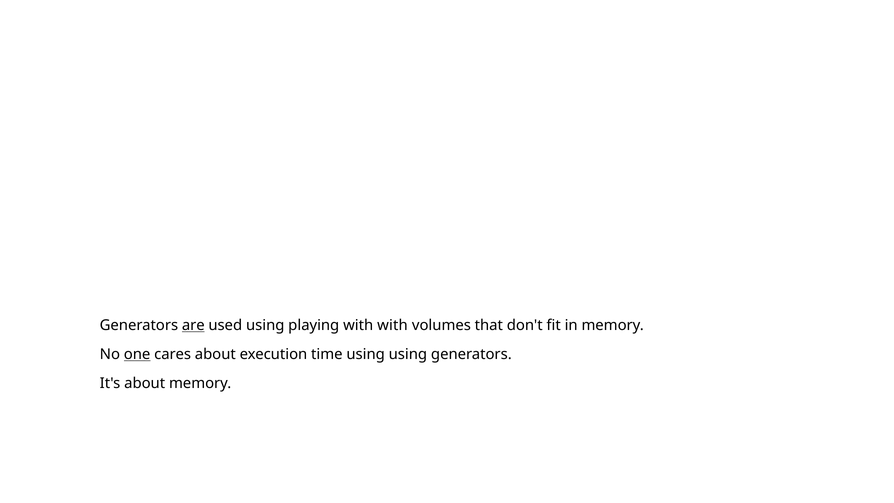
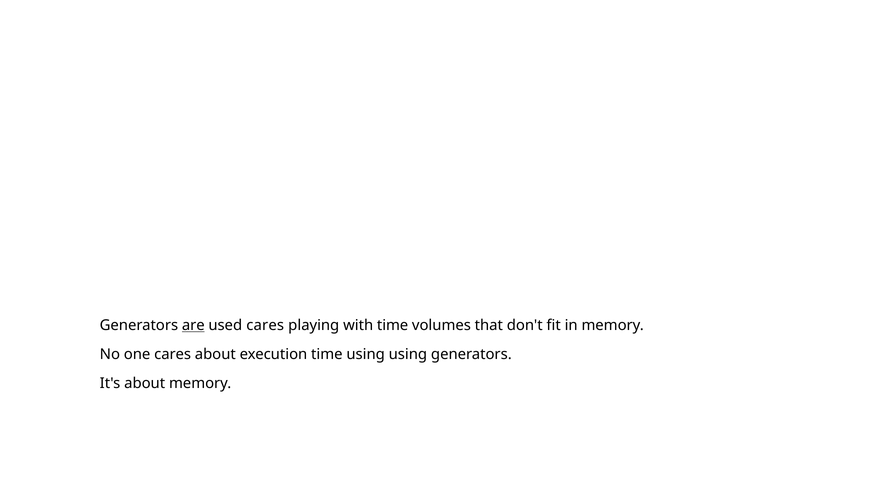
used using: using -> cares
with with: with -> time
one underline: present -> none
